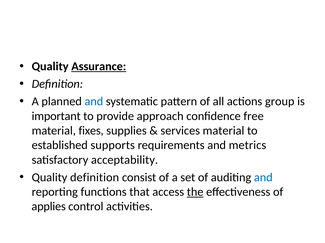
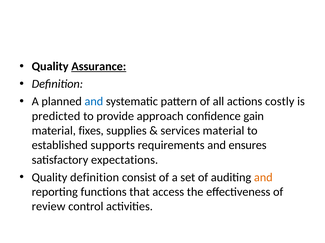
group: group -> costly
important: important -> predicted
free: free -> gain
metrics: metrics -> ensures
acceptability: acceptability -> expectations
and at (263, 178) colour: blue -> orange
the underline: present -> none
applies: applies -> review
